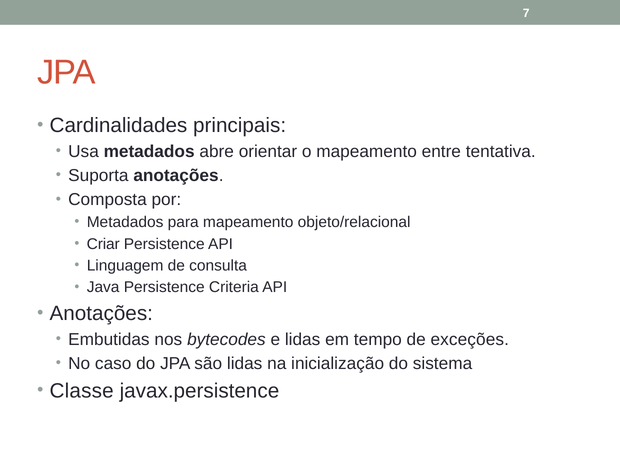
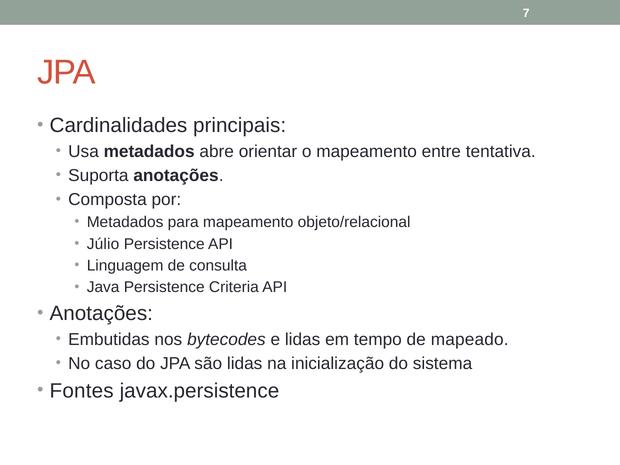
Criar: Criar -> Júlio
exceções: exceções -> mapeado
Classe: Classe -> Fontes
